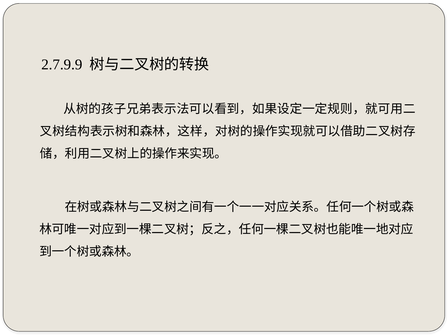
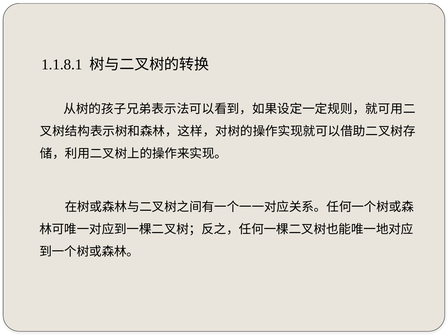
2.7.9.9: 2.7.9.9 -> 1.1.8.1
